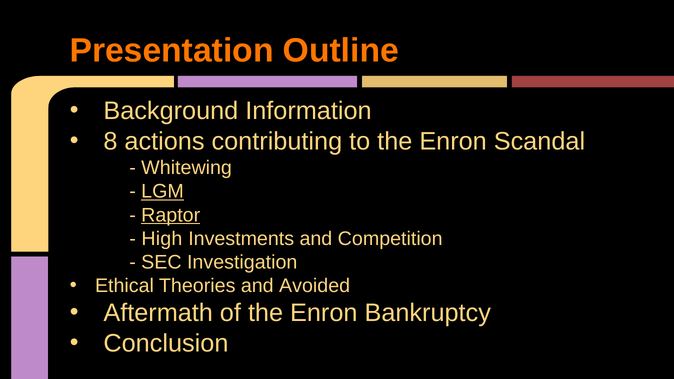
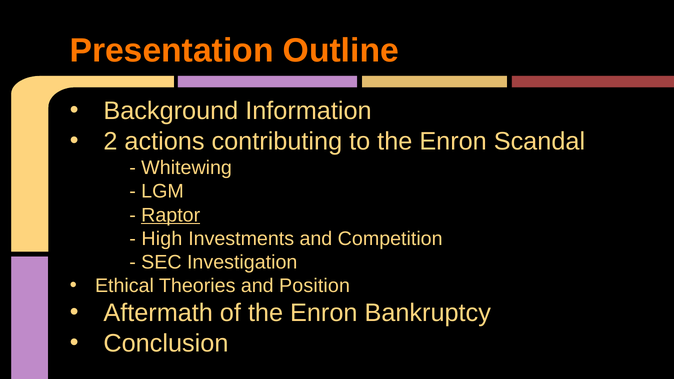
8: 8 -> 2
LGM underline: present -> none
Avoided: Avoided -> Position
